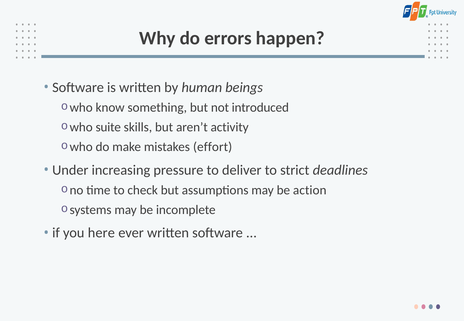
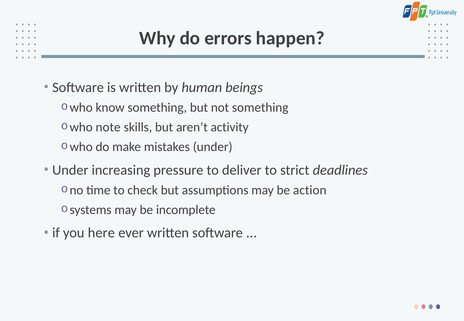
not introduced: introduced -> something
suite: suite -> note
mistakes effort: effort -> under
